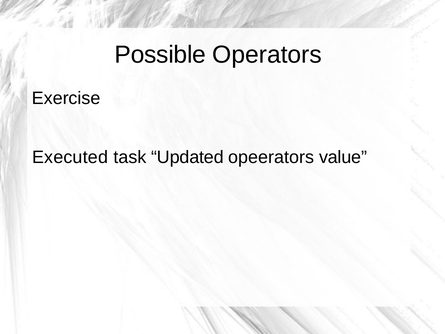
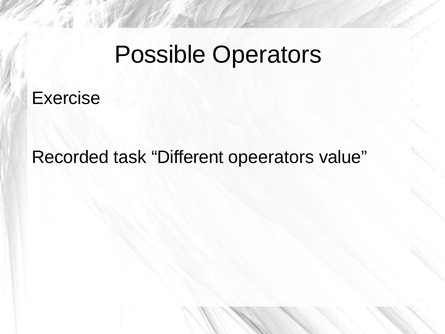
Executed: Executed -> Recorded
Updated: Updated -> Different
